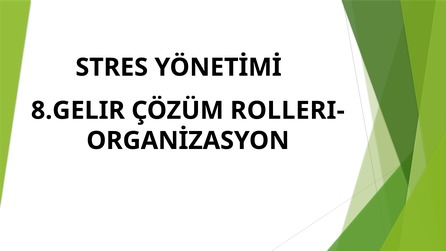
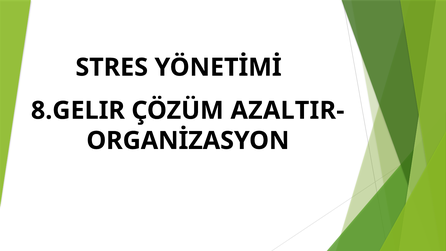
ROLLERI-: ROLLERI- -> AZALTIR-
